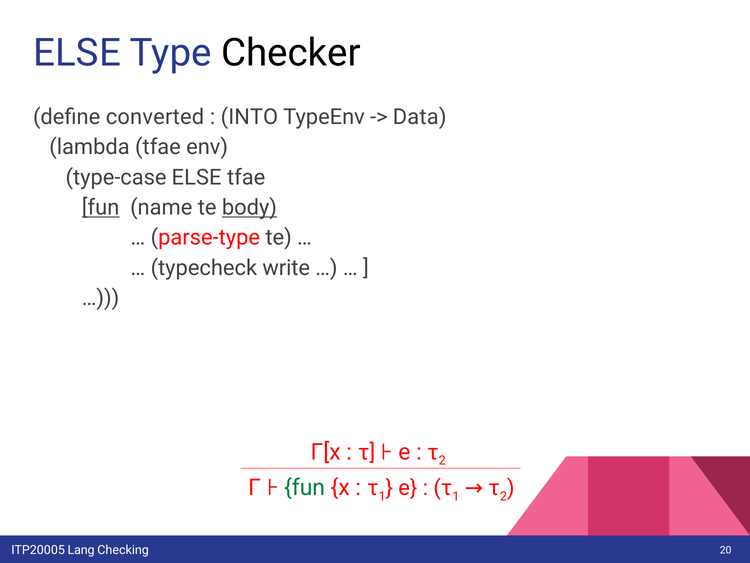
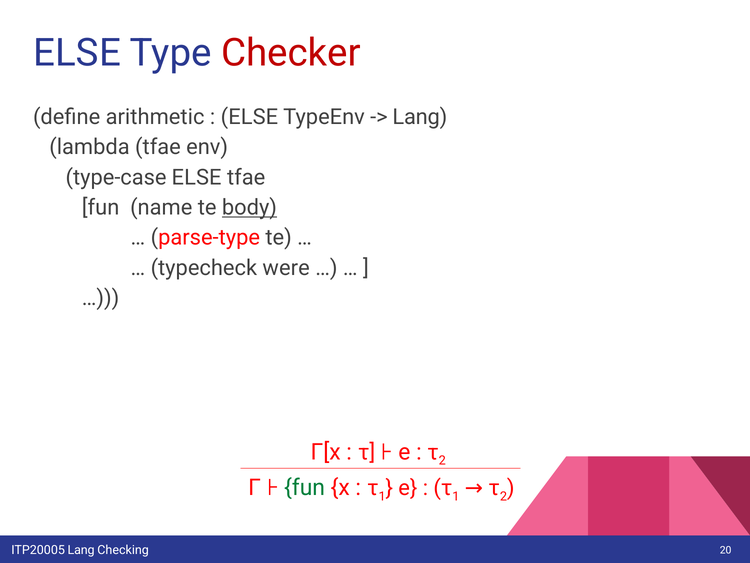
Checker colour: black -> red
converted: converted -> arithmetic
INTO at (249, 117): INTO -> ELSE
Data at (420, 117): Data -> Lang
fun at (101, 207) underline: present -> none
write: write -> were
